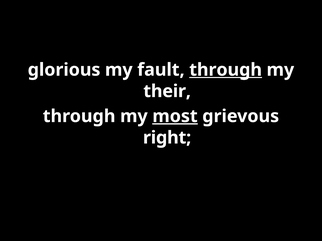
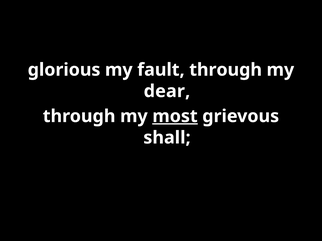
through at (226, 70) underline: present -> none
their: their -> dear
right: right -> shall
